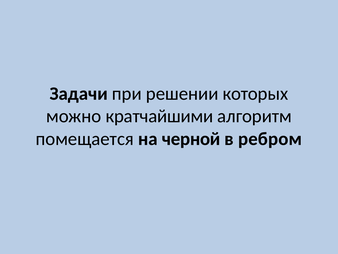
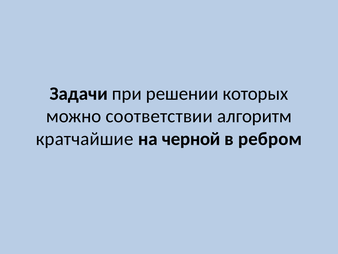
кратчайшими: кратчайшими -> соответствии
помещается: помещается -> кратчайшие
